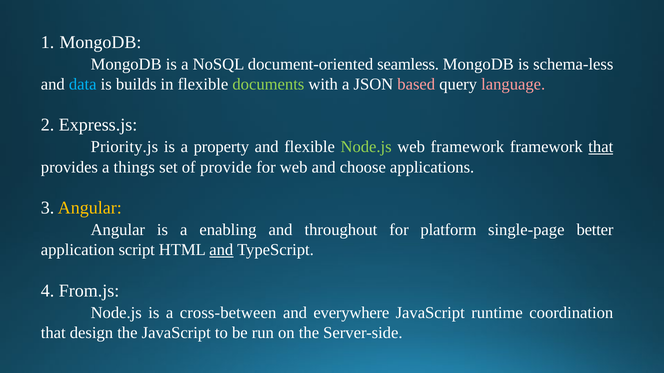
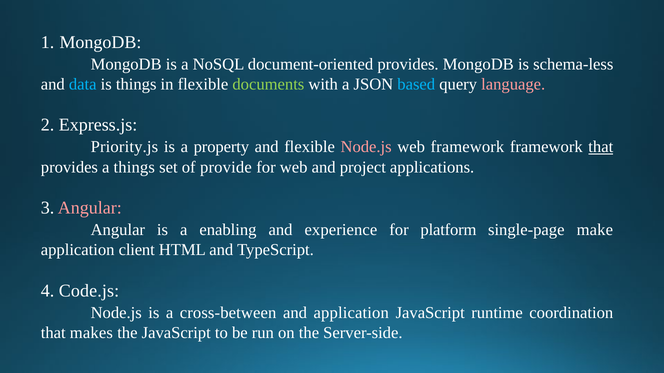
document-oriented seamless: seamless -> provides
is builds: builds -> things
based colour: pink -> light blue
Node.js at (366, 147) colour: light green -> pink
choose: choose -> project
Angular at (90, 208) colour: yellow -> pink
throughout: throughout -> experience
better: better -> make
script: script -> client
and at (221, 250) underline: present -> none
From.js: From.js -> Code.js
and everywhere: everywhere -> application
design: design -> makes
